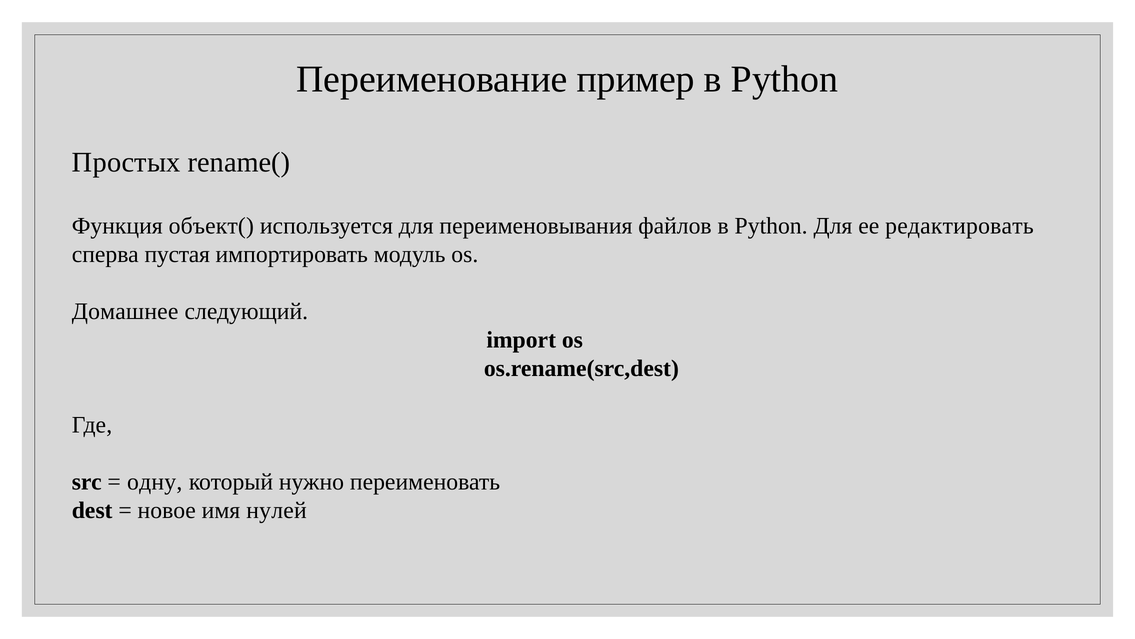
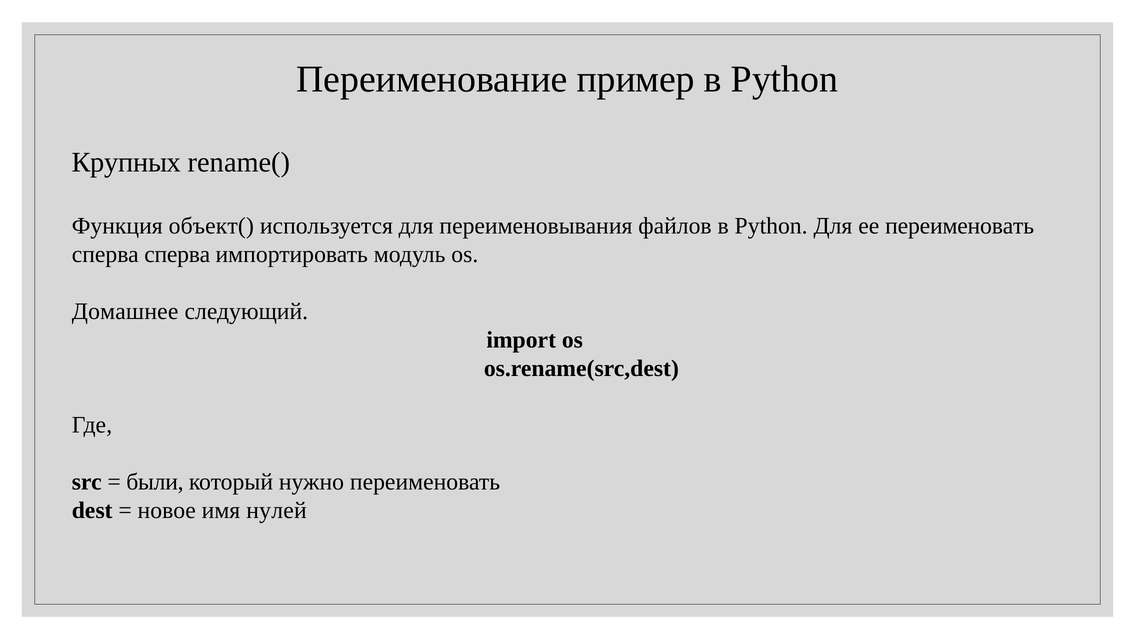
Простых: Простых -> Крупных
ее редактировать: редактировать -> переименовать
сперва пустая: пустая -> сперва
одну: одну -> были
